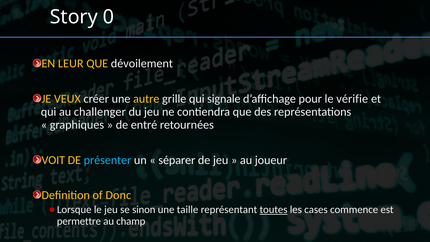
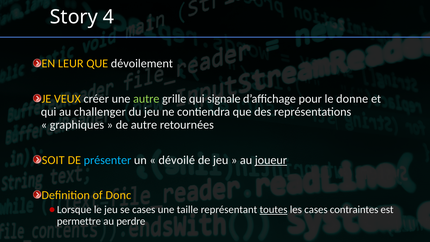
0: 0 -> 4
autre at (146, 99) colour: yellow -> light green
vérifie: vérifie -> donne
de entré: entré -> autre
VOIT: VOIT -> SOIT
séparer: séparer -> dévoilé
joueur underline: none -> present
se sinon: sinon -> cases
commence: commence -> contraintes
champ: champ -> perdre
